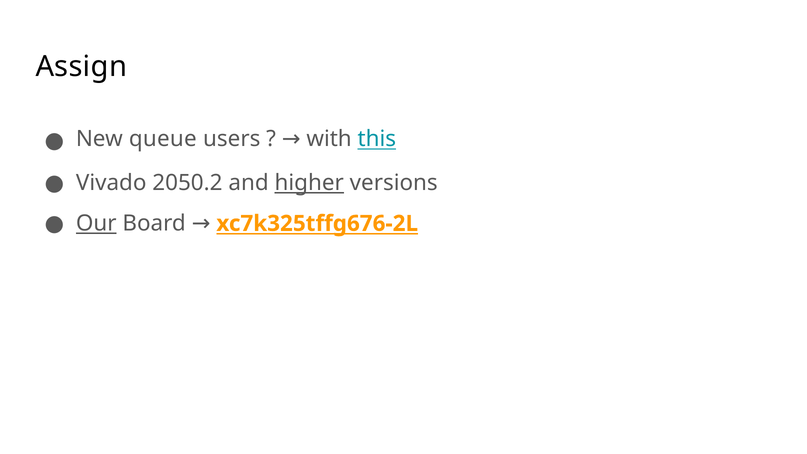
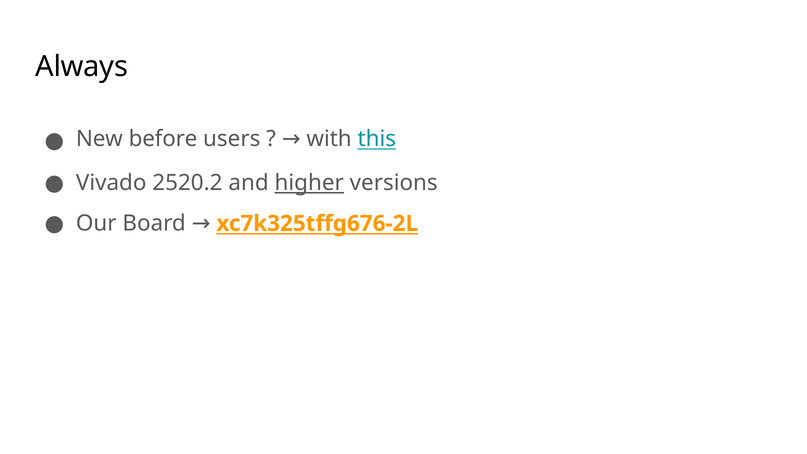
Assign: Assign -> Always
queue: queue -> before
2050.2: 2050.2 -> 2520.2
Our underline: present -> none
